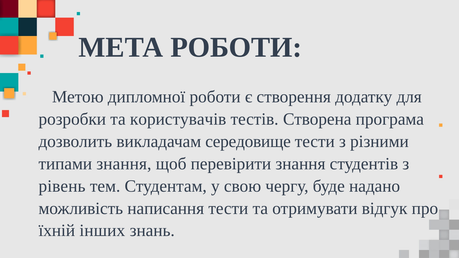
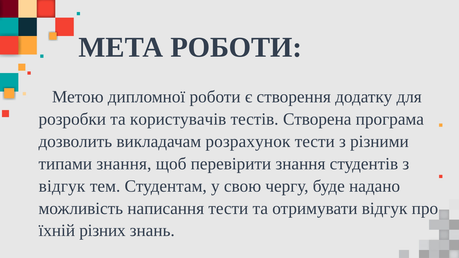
середовище: середовище -> розрахунок
рівень at (62, 186): рівень -> відгук
інших: інших -> різних
